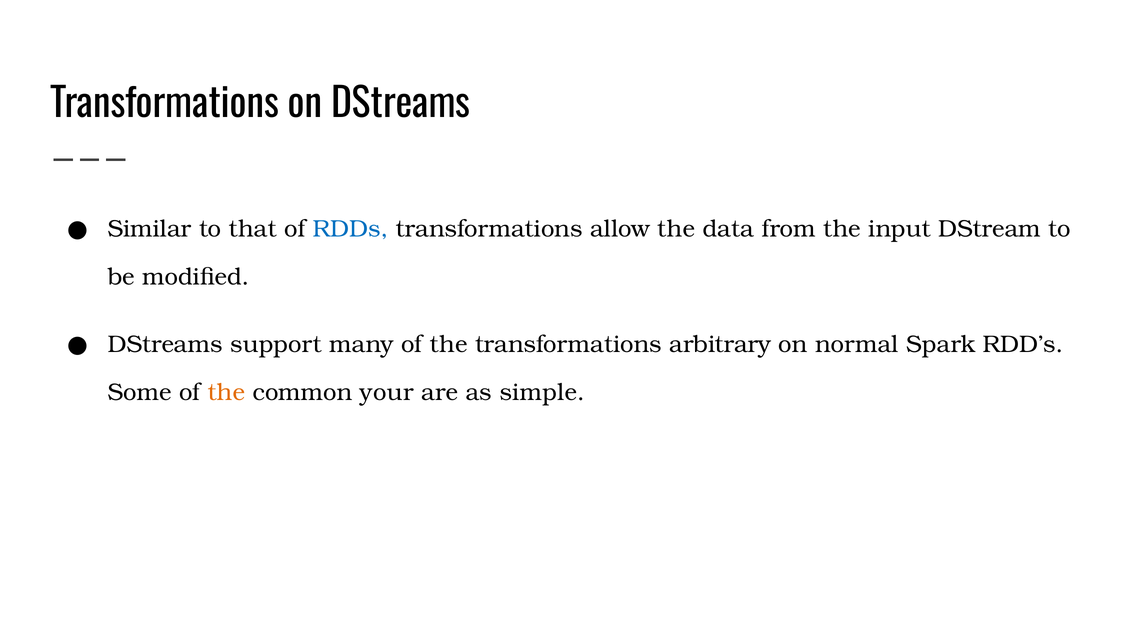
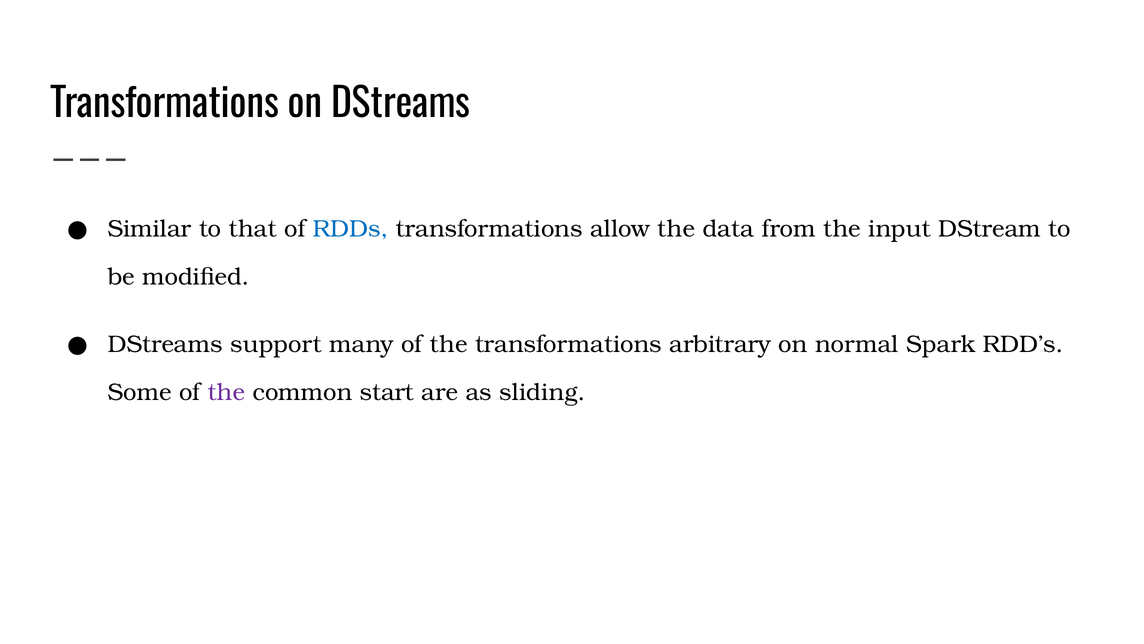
the at (226, 392) colour: orange -> purple
your: your -> start
simple: simple -> sliding
